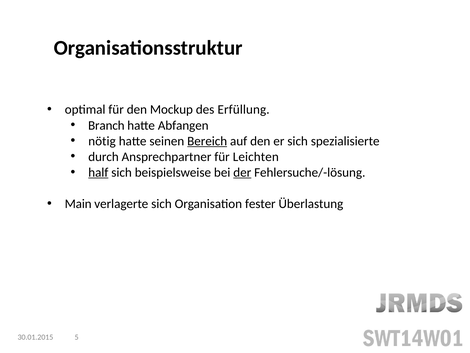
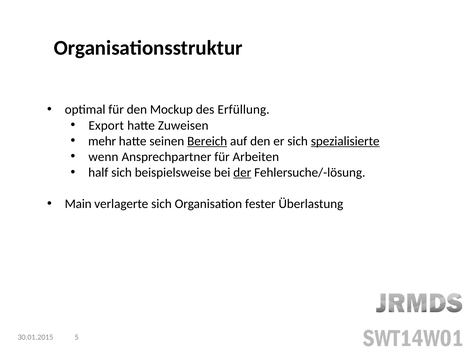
Branch: Branch -> Export
Abfangen: Abfangen -> Zuweisen
nötig: nötig -> mehr
spezialisierte underline: none -> present
durch: durch -> wenn
Leichten: Leichten -> Arbeiten
half underline: present -> none
